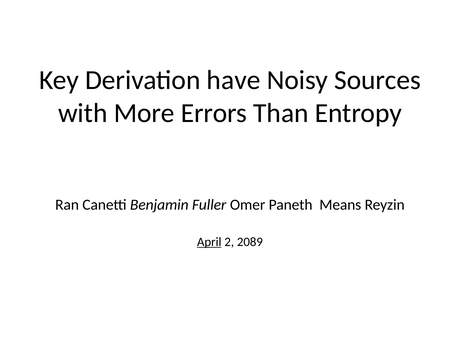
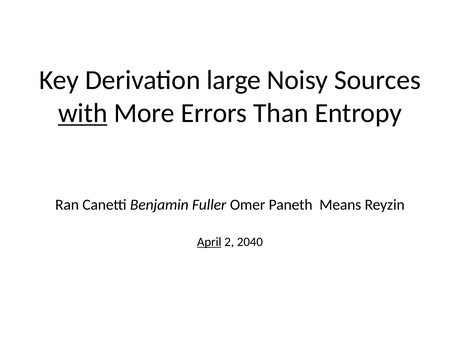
have: have -> large
with underline: none -> present
2089: 2089 -> 2040
